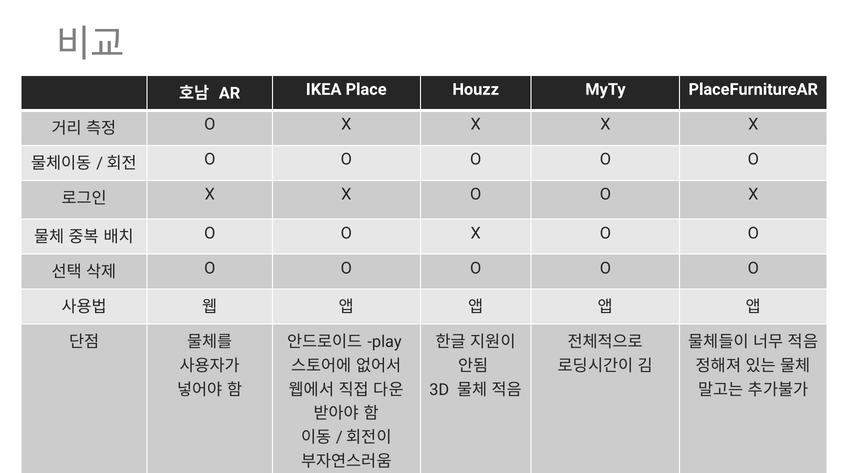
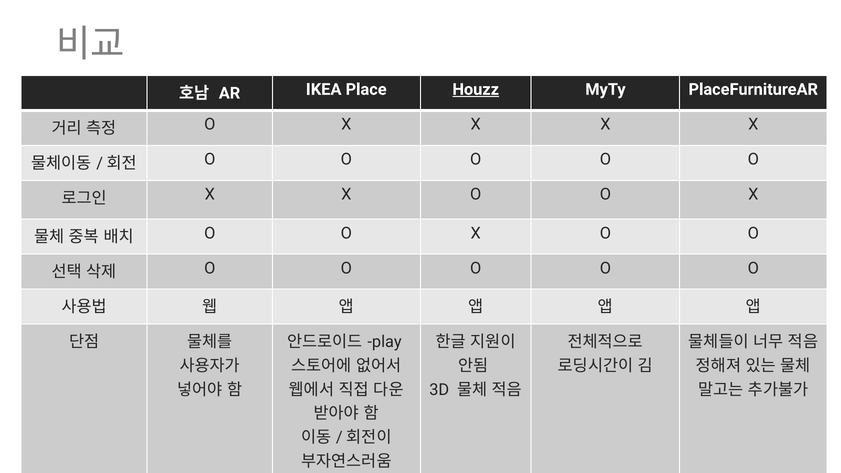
Houzz underline: none -> present
